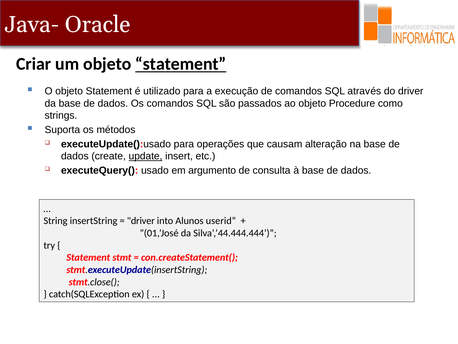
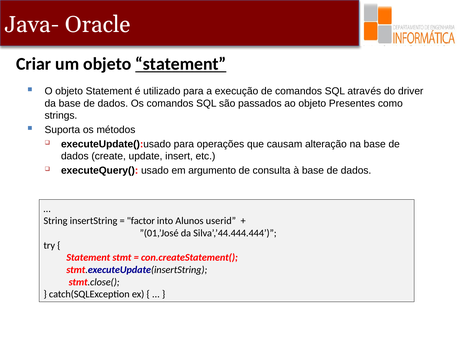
Procedure: Procedure -> Presentes
update underline: present -> none
driver at (141, 221): driver -> factor
